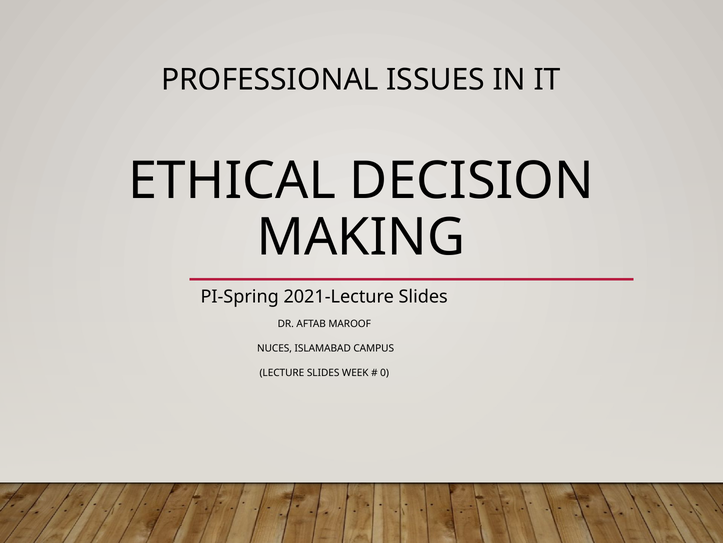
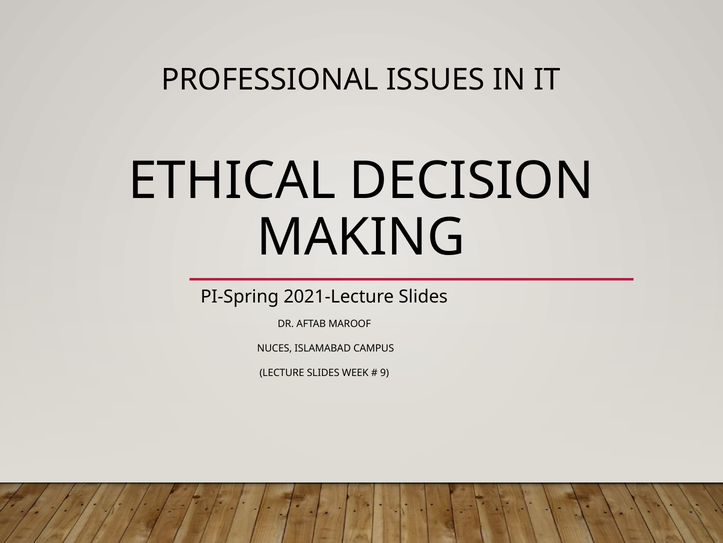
0: 0 -> 9
